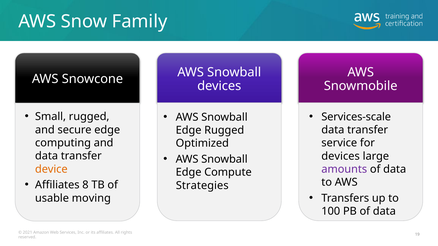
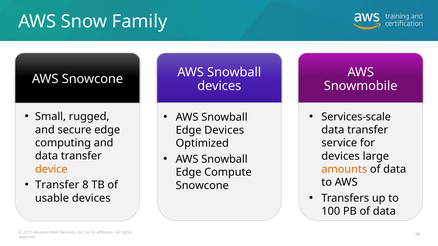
Edge Rugged: Rugged -> Devices
amounts colour: purple -> orange
Affiliates at (57, 185): Affiliates -> Transfer
Strategies at (202, 186): Strategies -> Snowcone
usable moving: moving -> devices
